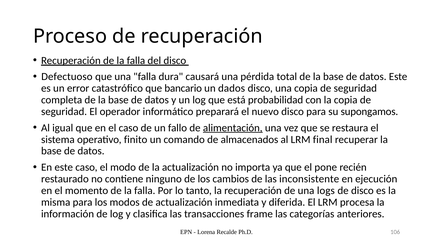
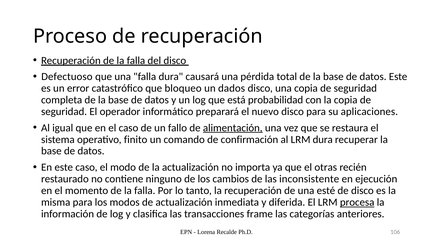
bancario: bancario -> bloqueo
supongamos: supongamos -> aplicaciones
almacenados: almacenados -> confirmación
LRM final: final -> dura
pone: pone -> otras
logs: logs -> esté
procesa underline: none -> present
